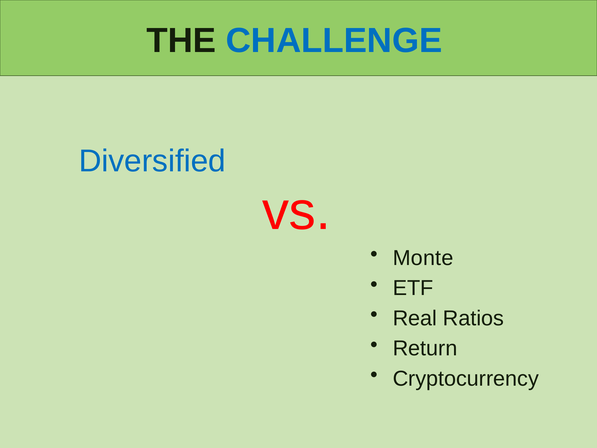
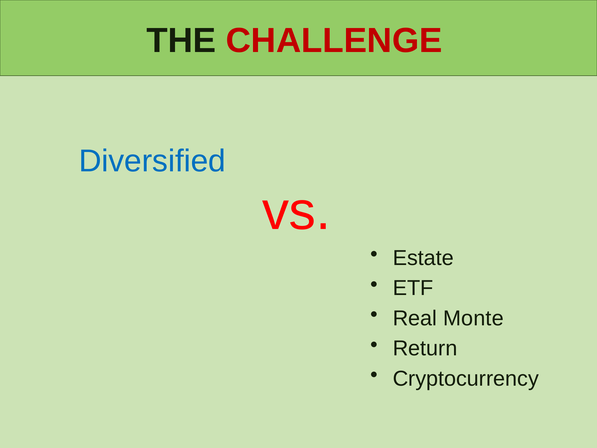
CHALLENGE colour: blue -> red
Monte: Monte -> Estate
Ratios: Ratios -> Monte
